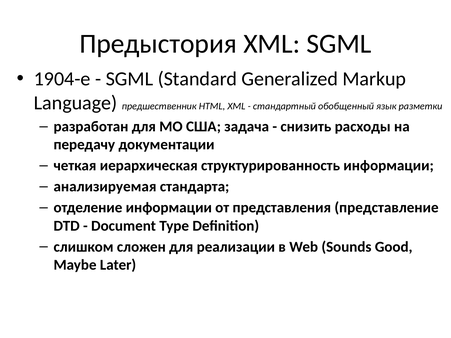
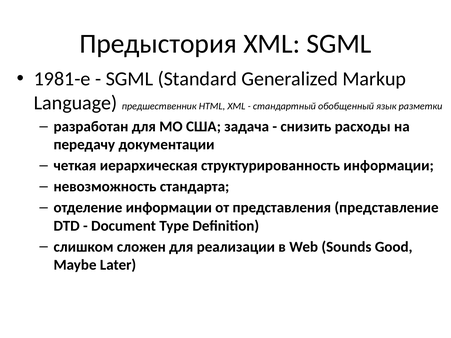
1904-е: 1904-е -> 1981-е
анализируемая: анализируемая -> невозможность
